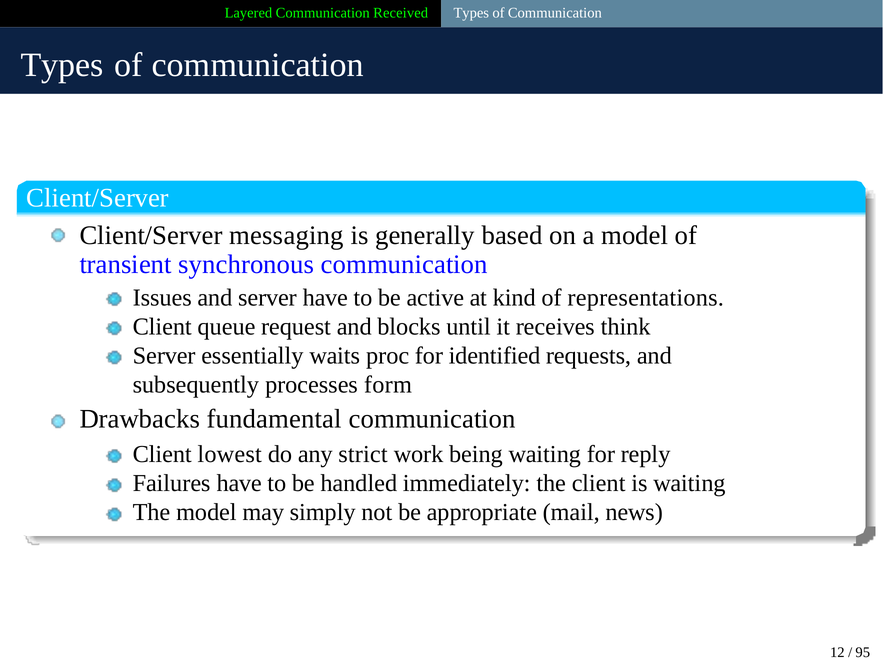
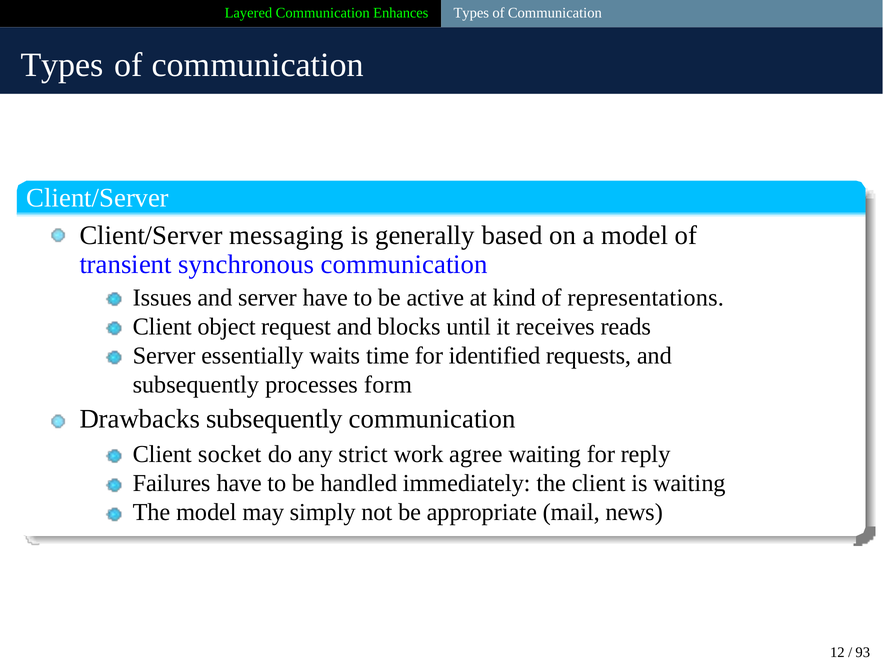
Received: Received -> Enhances
queue: queue -> object
think: think -> reads
proc: proc -> time
Drawbacks fundamental: fundamental -> subsequently
lowest: lowest -> socket
being: being -> agree
95: 95 -> 93
